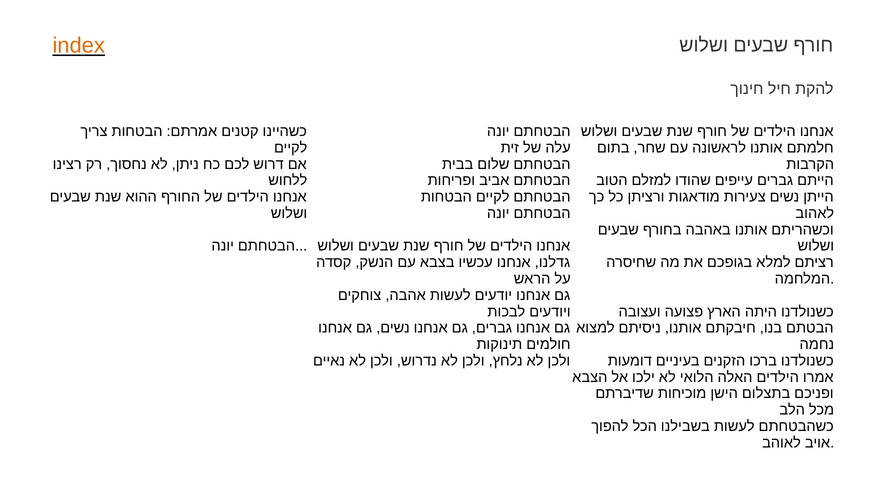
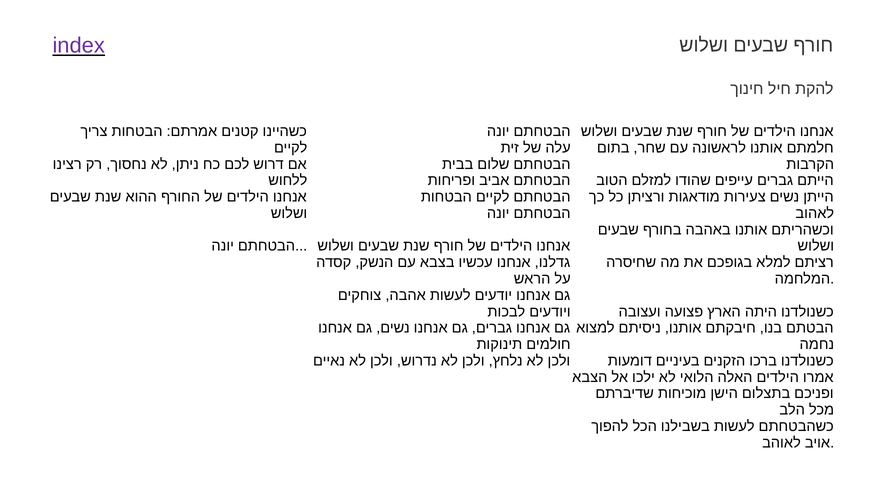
index colour: orange -> purple
